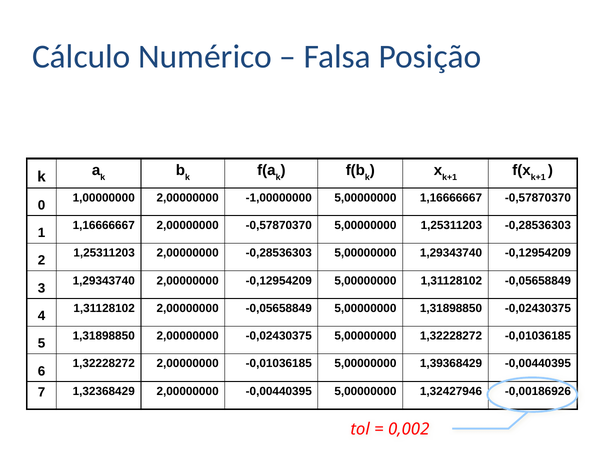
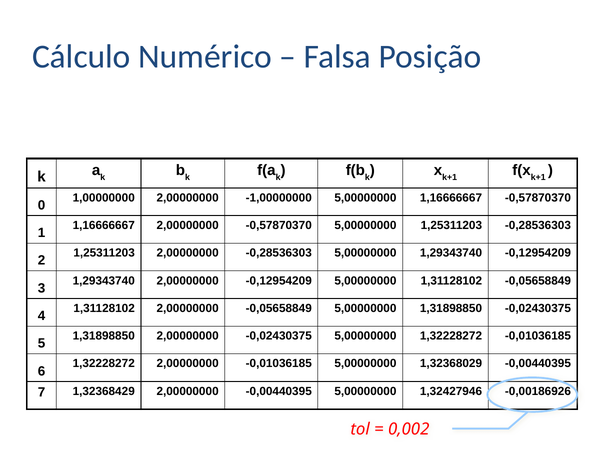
1,39368429: 1,39368429 -> 1,32368029
